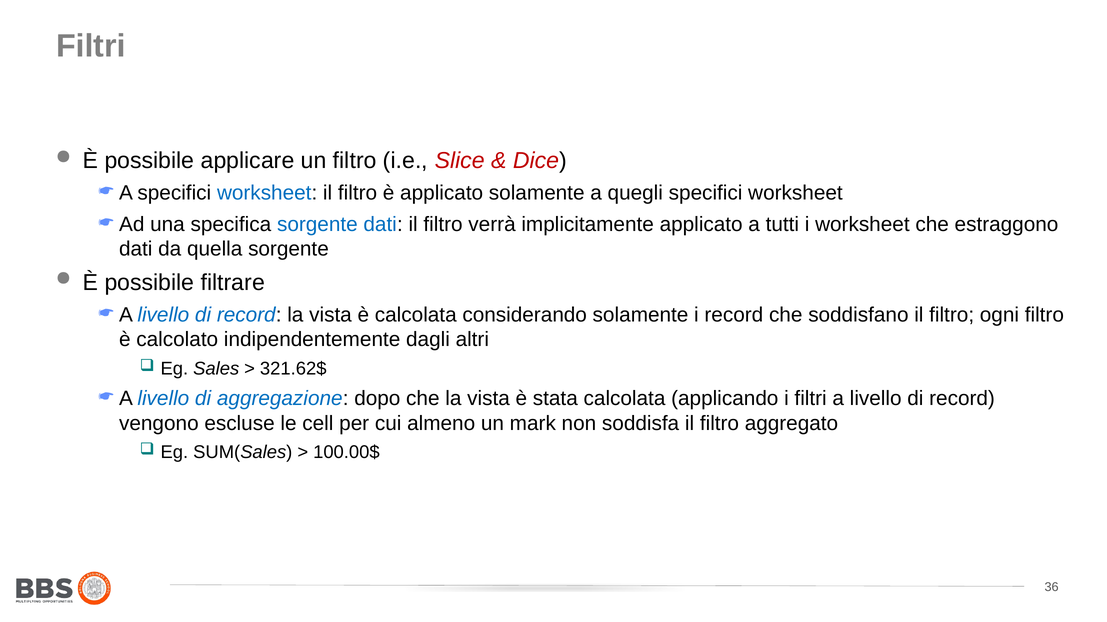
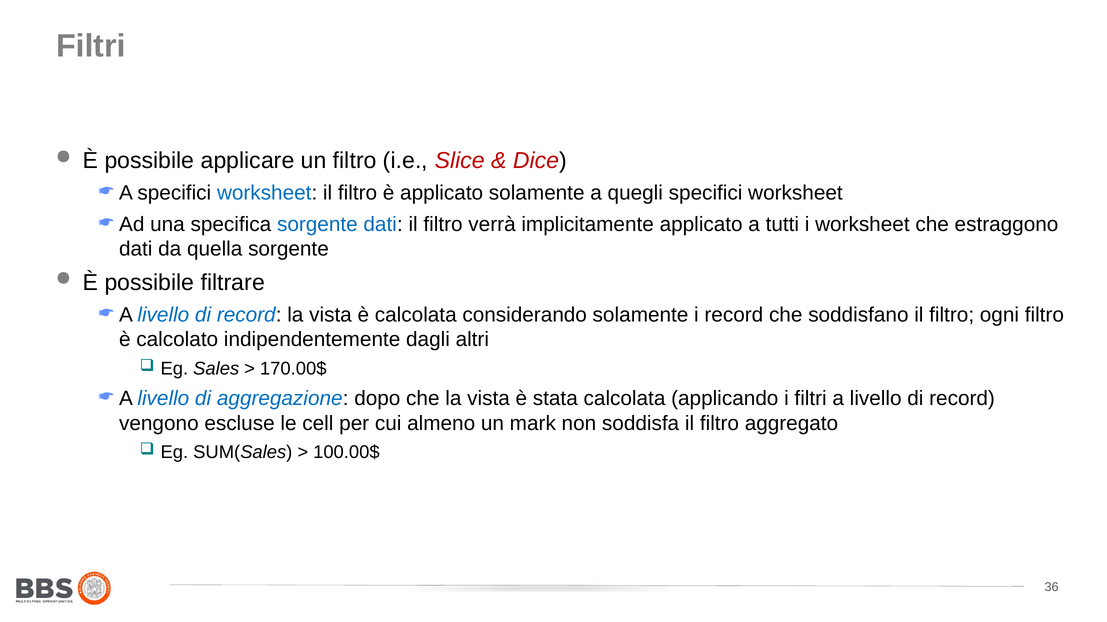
321.62$: 321.62$ -> 170.00$
